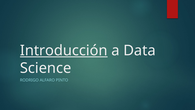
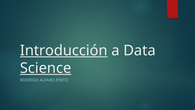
Science underline: none -> present
